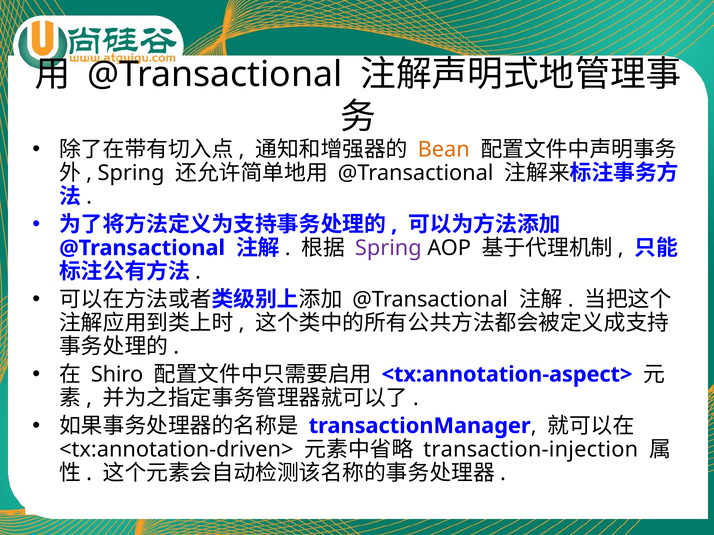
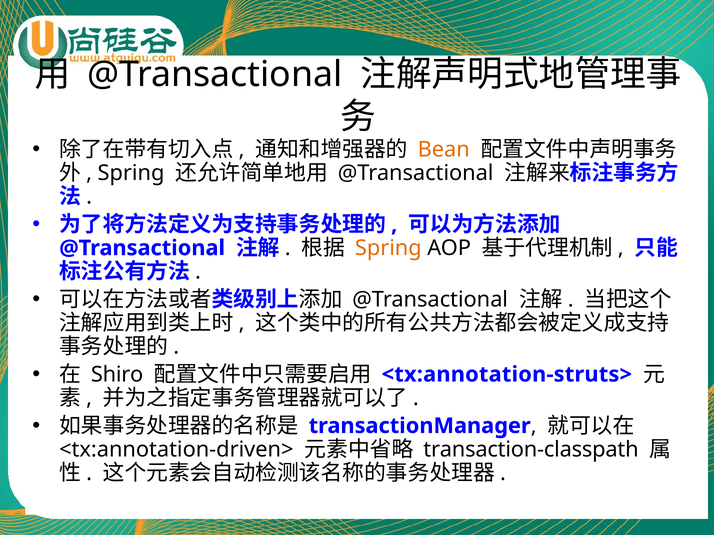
Spring at (388, 248) colour: purple -> orange
<tx:annotation-aspect>: <tx:annotation-aspect> -> <tx:annotation-struts>
transaction-injection: transaction-injection -> transaction-classpath
